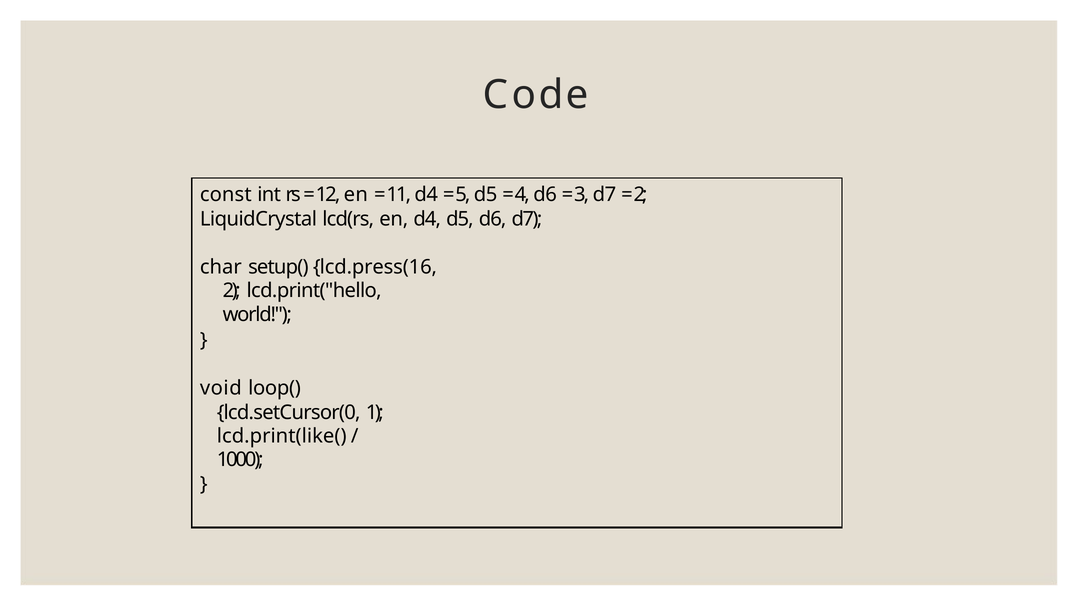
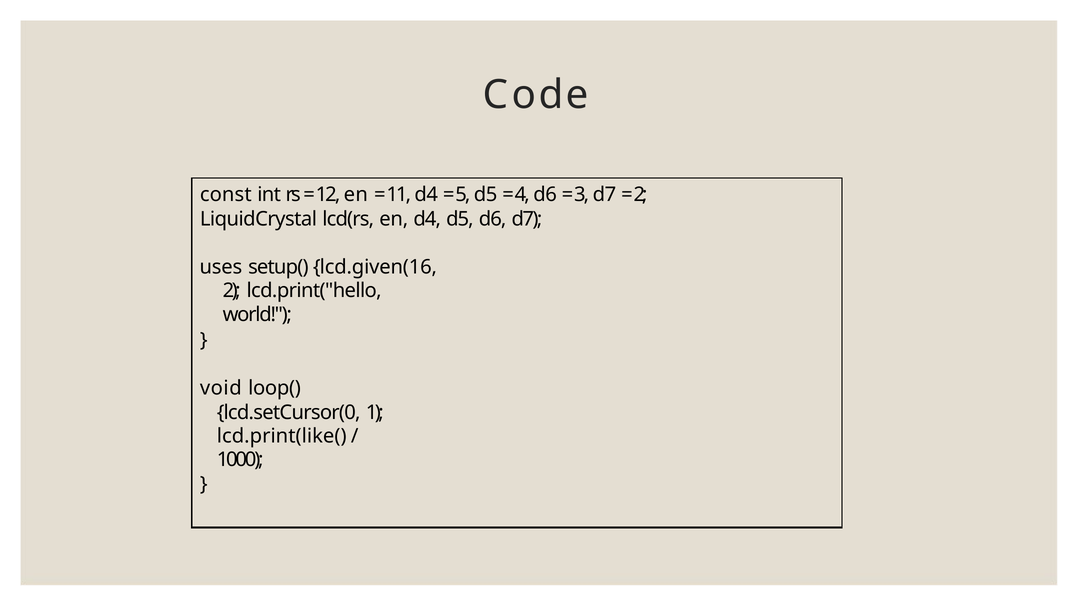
char: char -> uses
lcd.press(16: lcd.press(16 -> lcd.given(16
